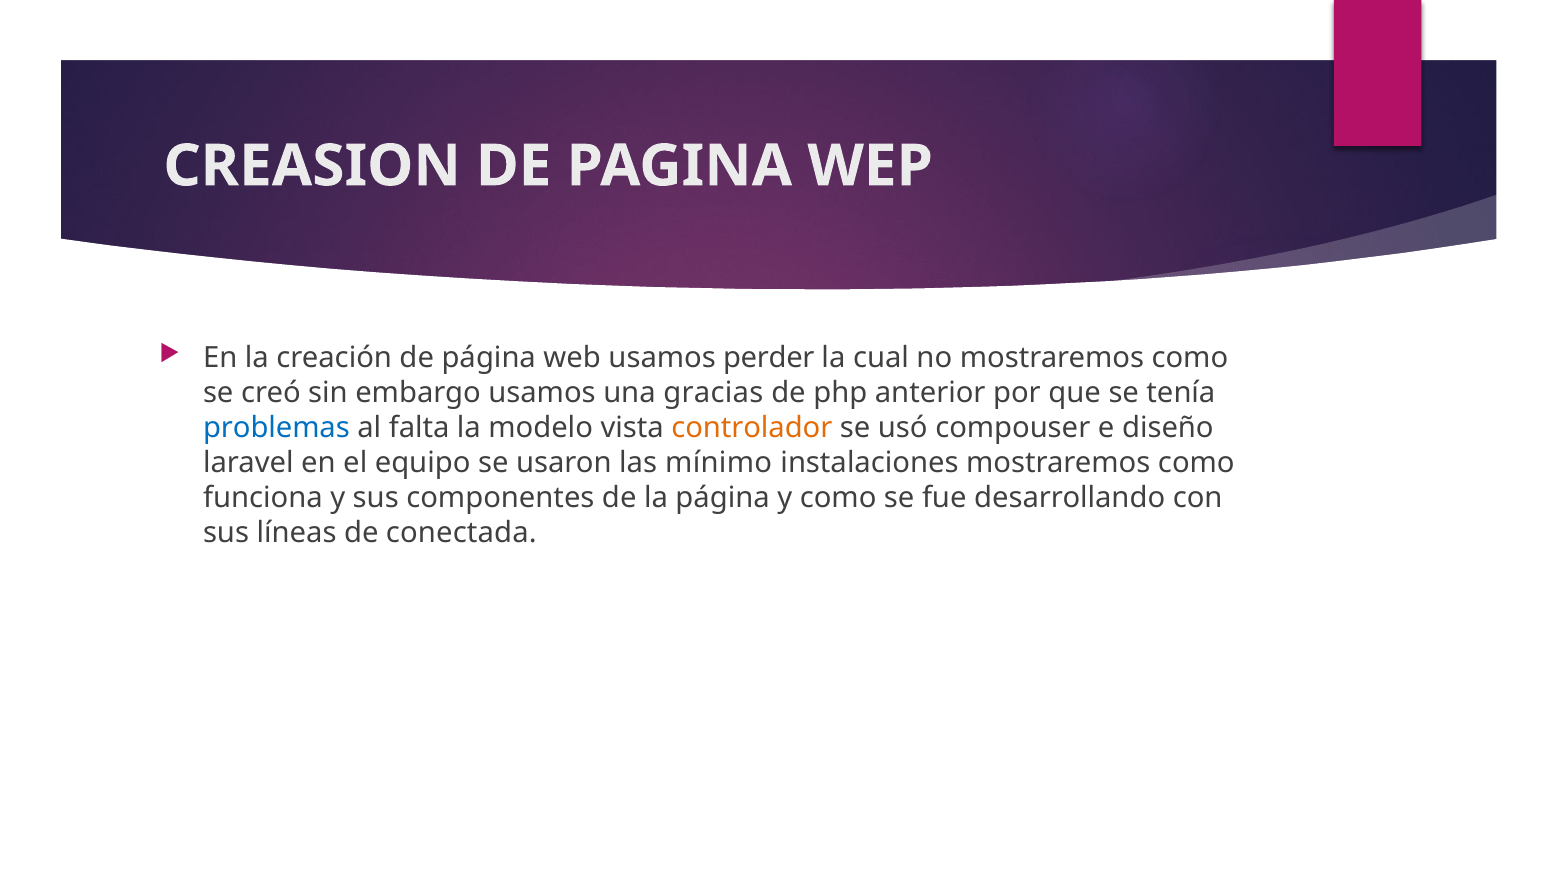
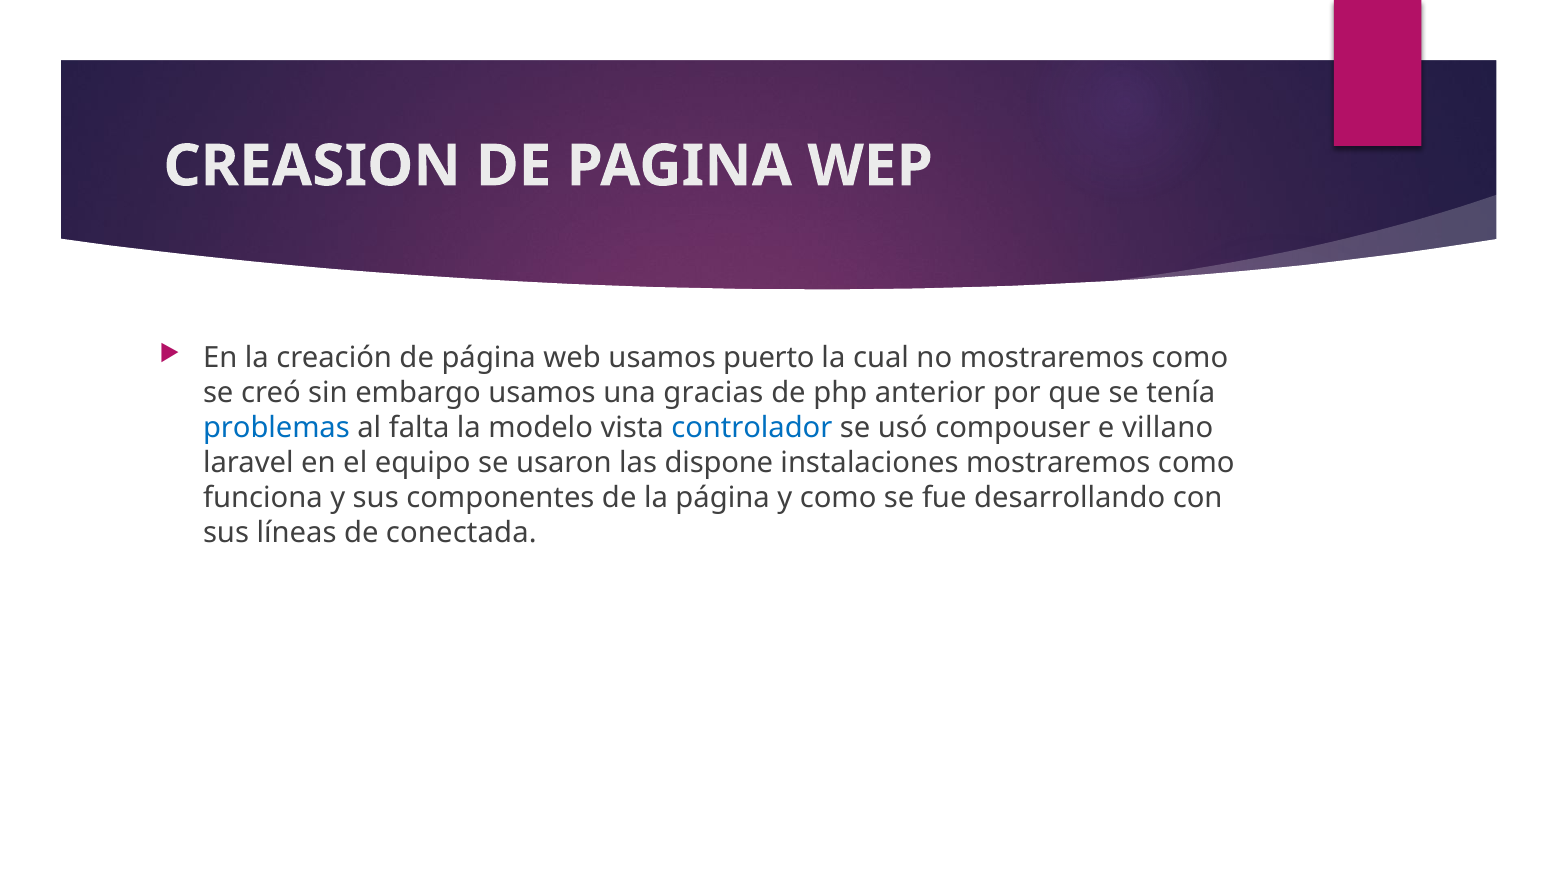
perder: perder -> puerto
controlador colour: orange -> blue
diseño: diseño -> villano
mínimo: mínimo -> dispone
